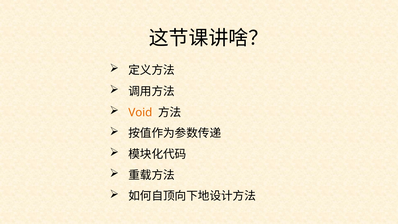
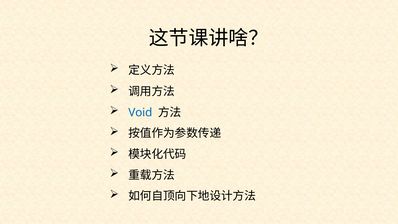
Void colour: orange -> blue
